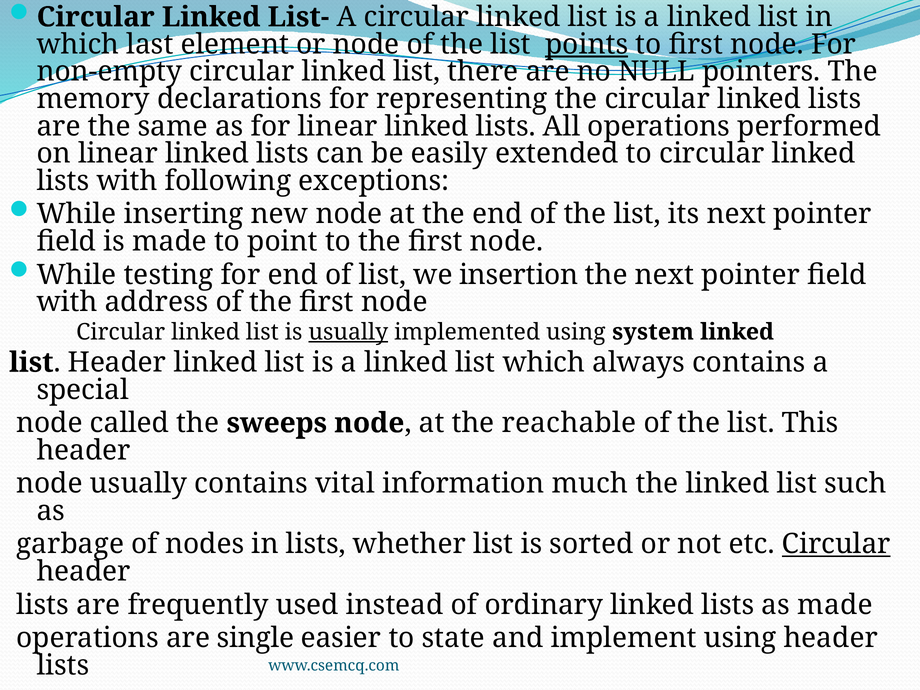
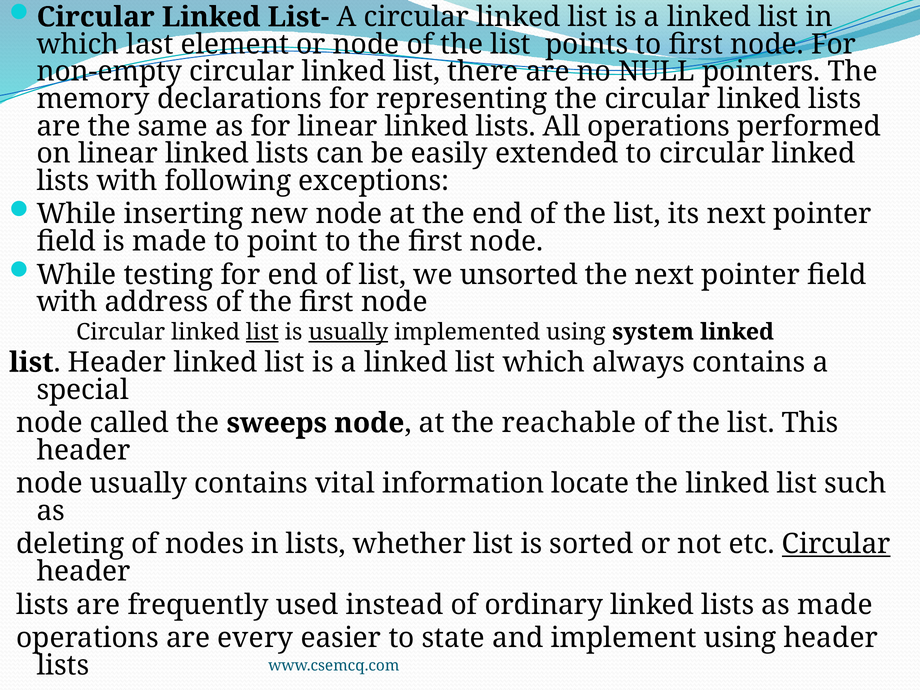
points underline: present -> none
insertion: insertion -> unsorted
list at (262, 332) underline: none -> present
much: much -> locate
garbage: garbage -> deleting
single: single -> every
